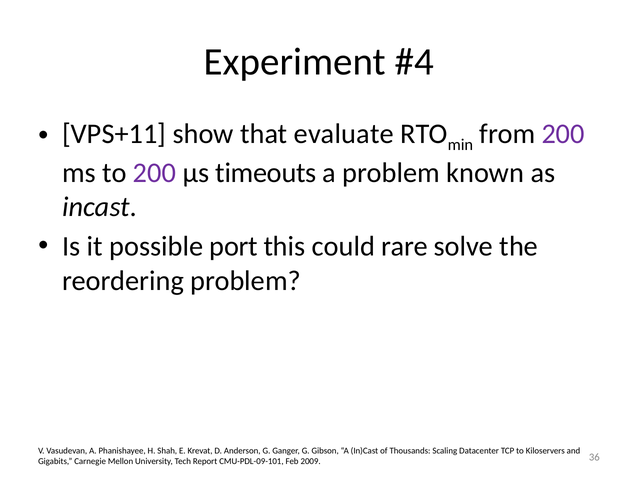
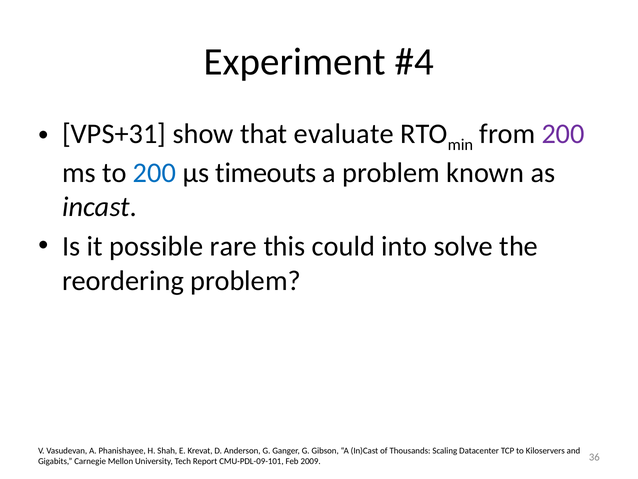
VPS+11: VPS+11 -> VPS+31
200 at (154, 173) colour: purple -> blue
port: port -> rare
rare: rare -> into
